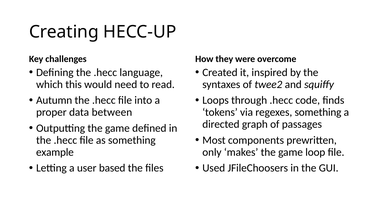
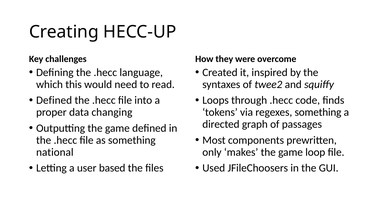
Autumn at (54, 100): Autumn -> Defined
between: between -> changing
example: example -> national
